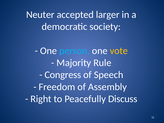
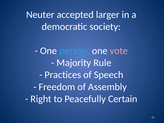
vote colour: yellow -> pink
Congress: Congress -> Practices
Discuss: Discuss -> Certain
